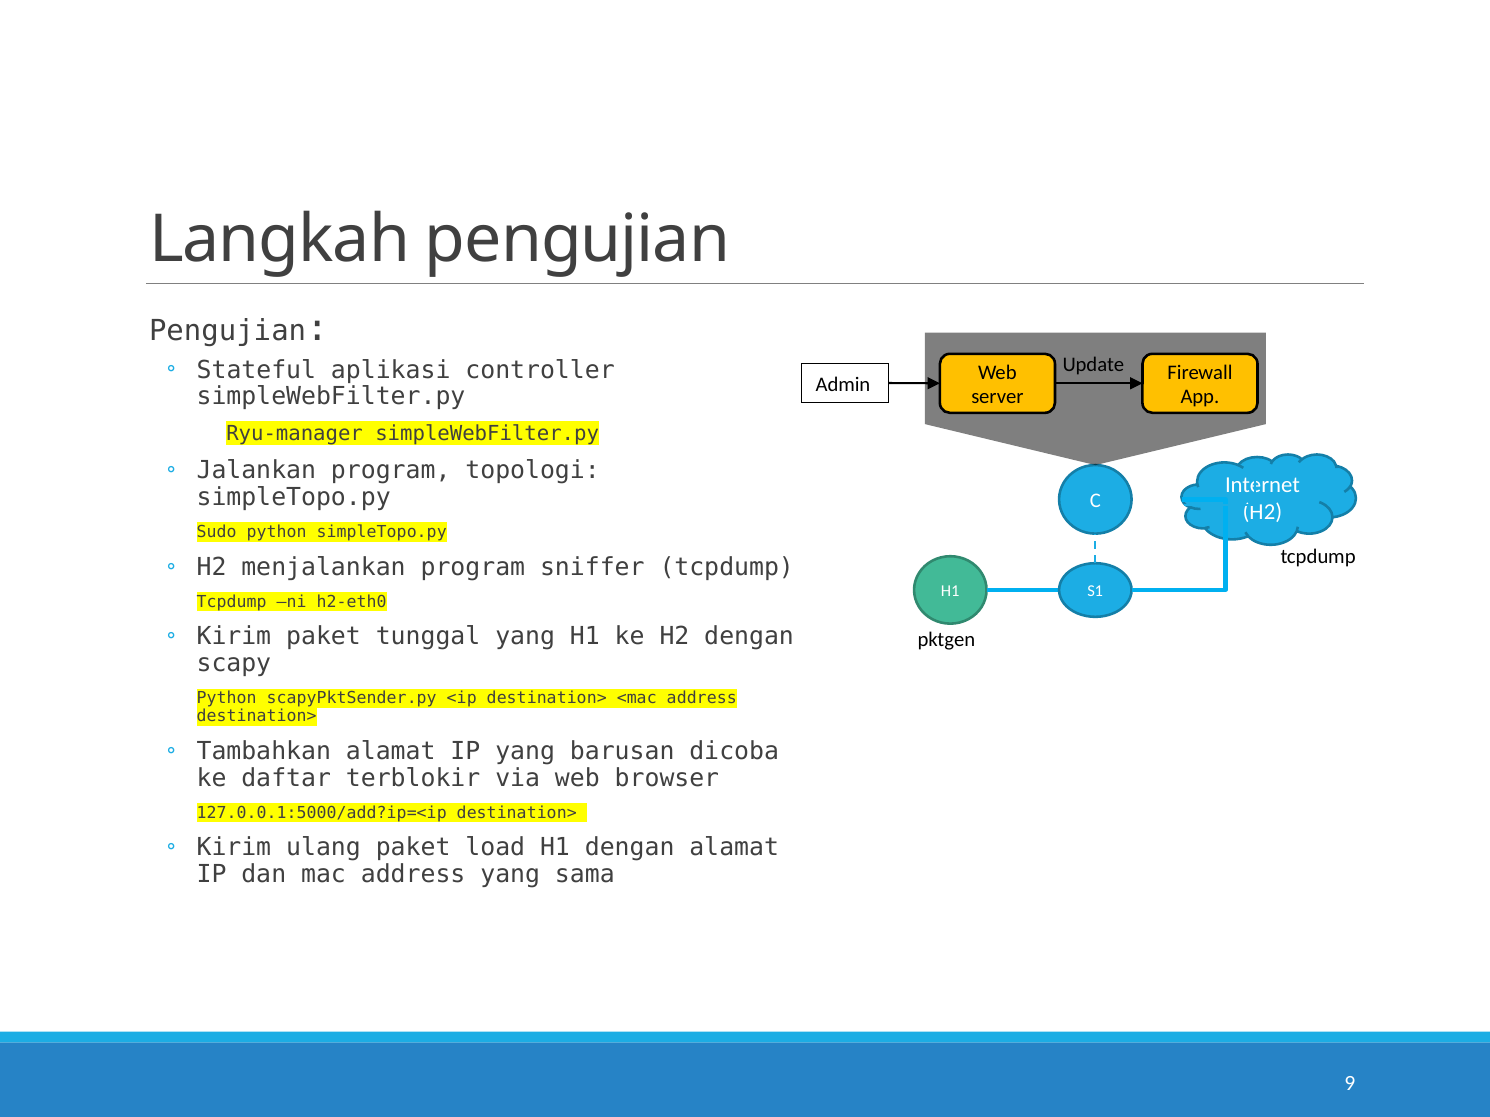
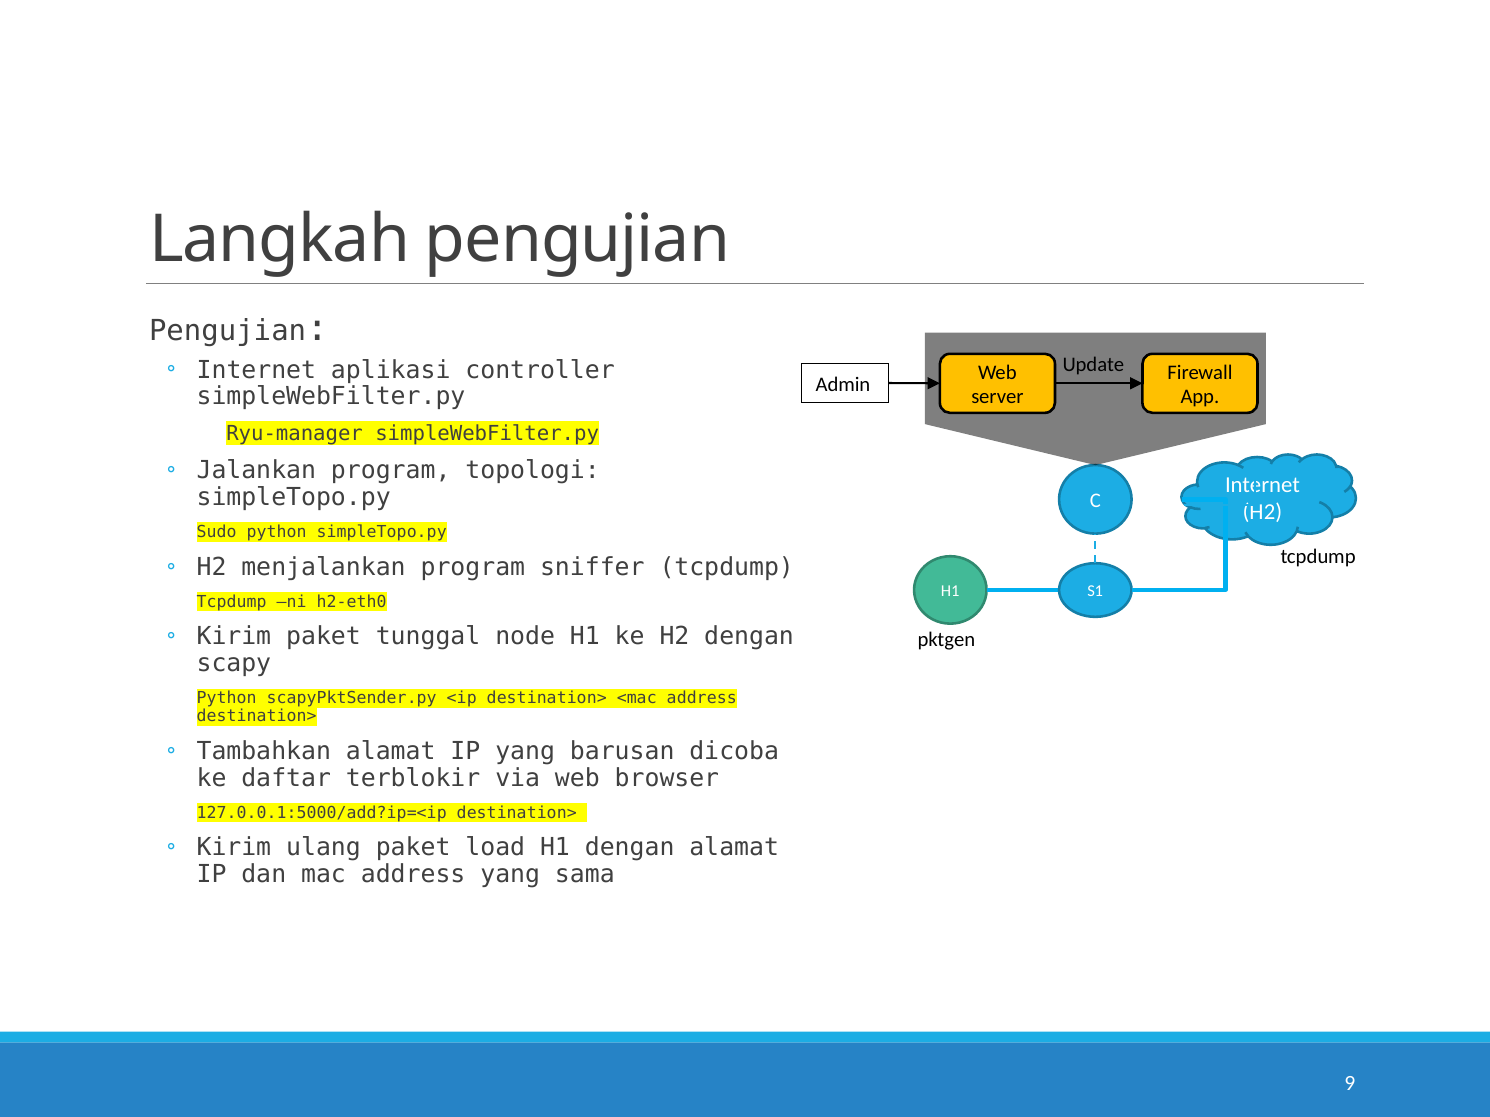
Stateful at (256, 370): Stateful -> Internet
tunggal yang: yang -> node
